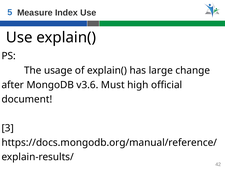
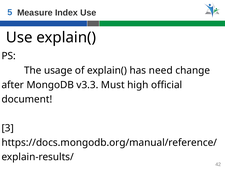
large: large -> need
v3.6: v3.6 -> v3.3
